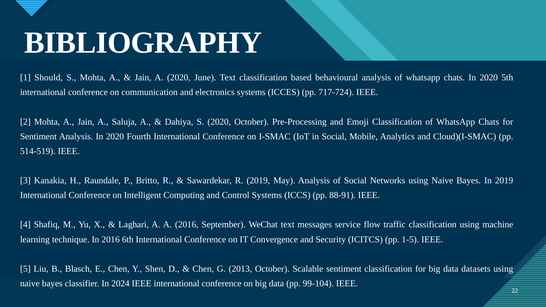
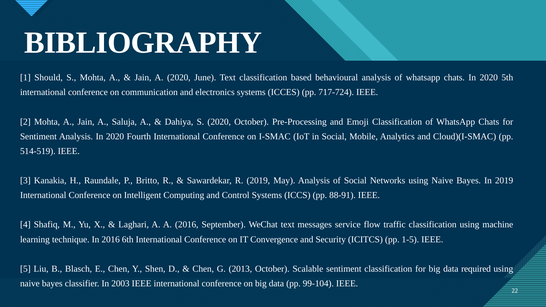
datasets: datasets -> required
2024: 2024 -> 2003
